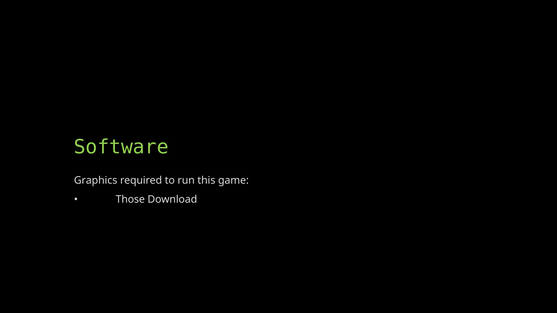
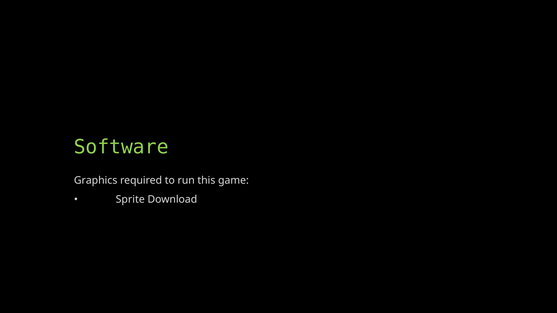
Those: Those -> Sprite
